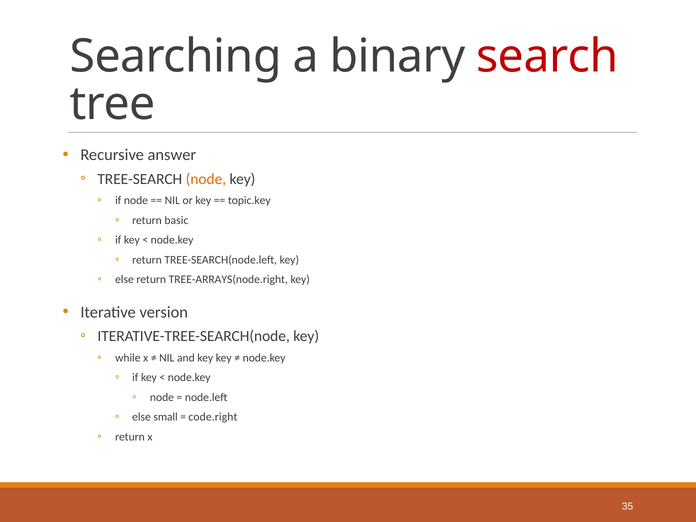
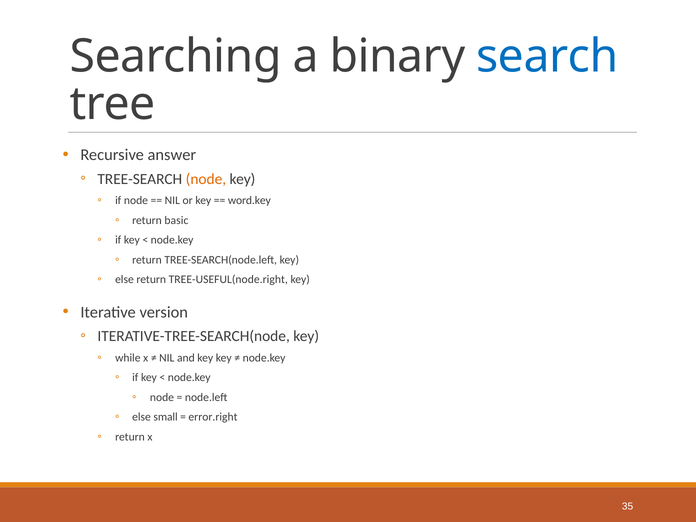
search colour: red -> blue
topic.key: topic.key -> word.key
TREE-ARRAYS(node.right: TREE-ARRAYS(node.right -> TREE-USEFUL(node.right
code.right: code.right -> error.right
